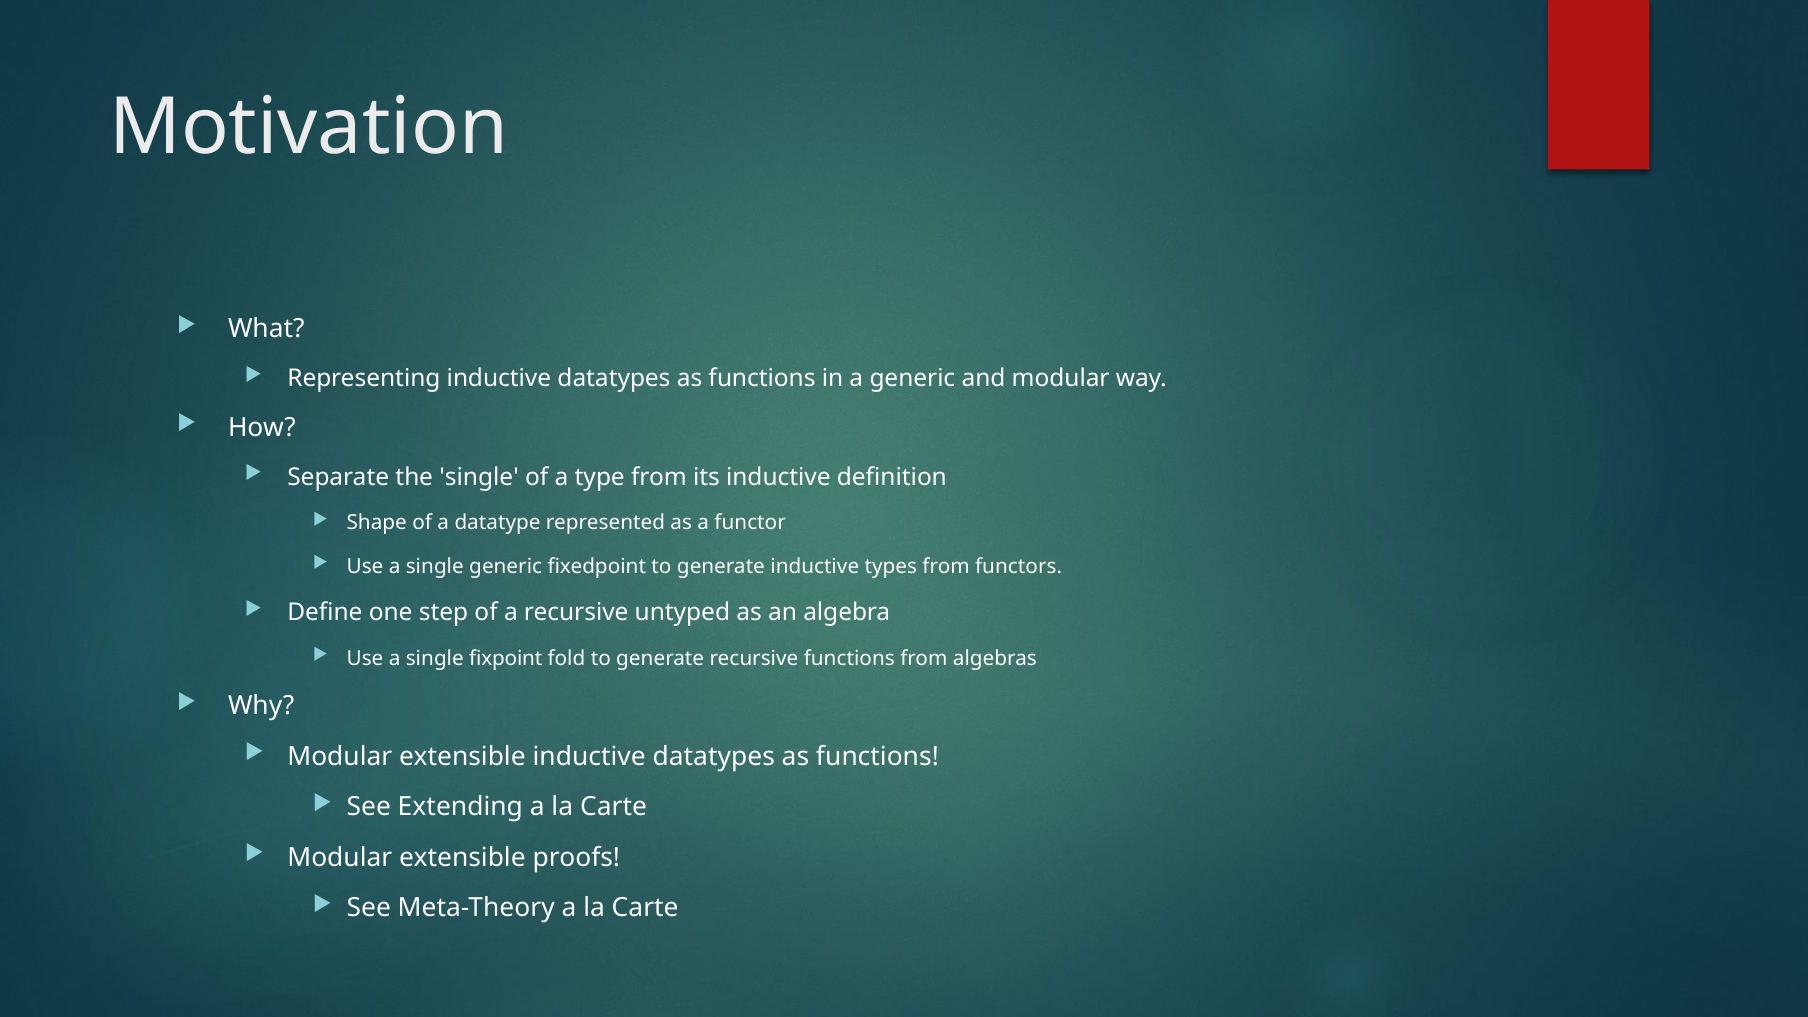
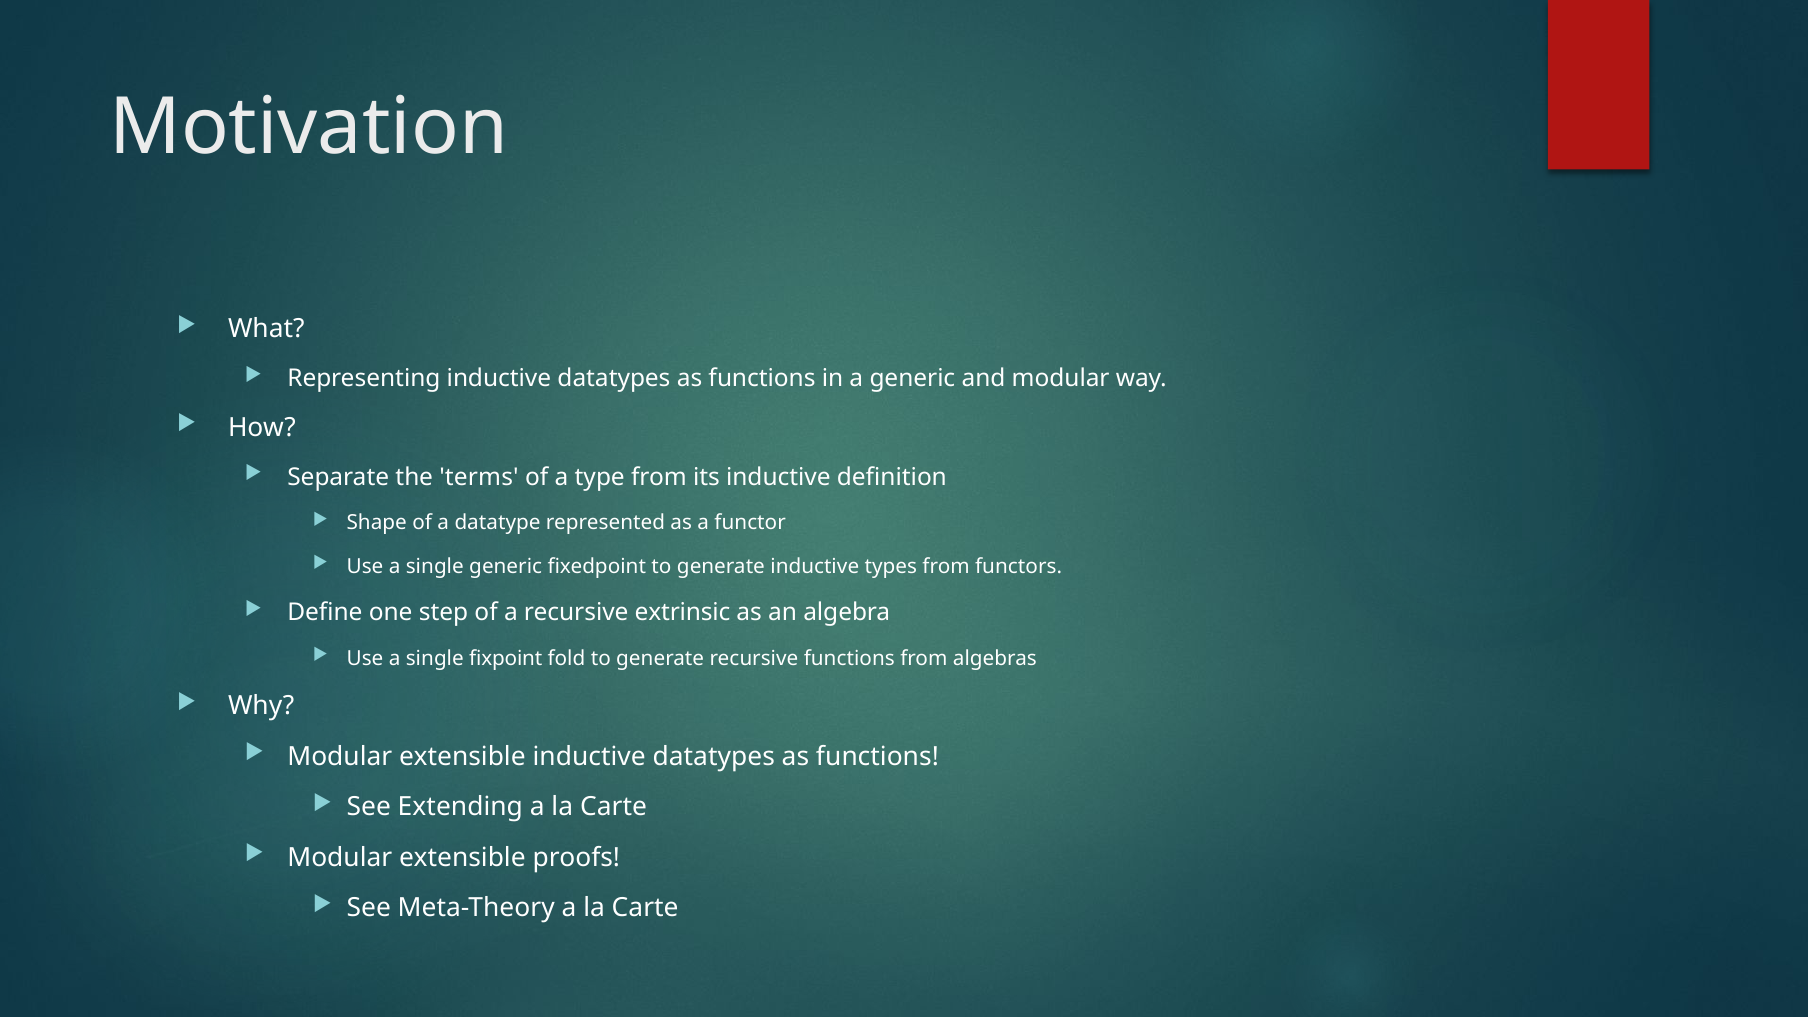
the single: single -> terms
untyped: untyped -> extrinsic
